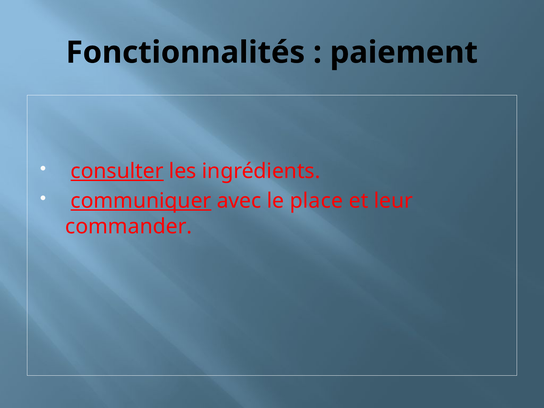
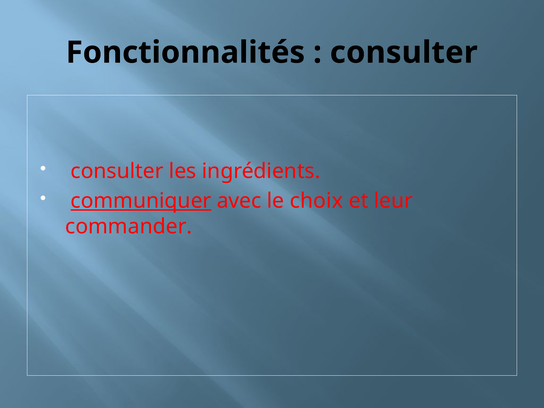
paiement at (404, 52): paiement -> consulter
consulter at (117, 171) underline: present -> none
place: place -> choix
